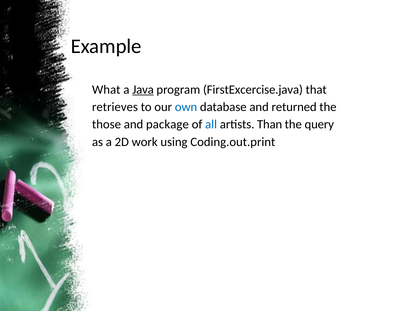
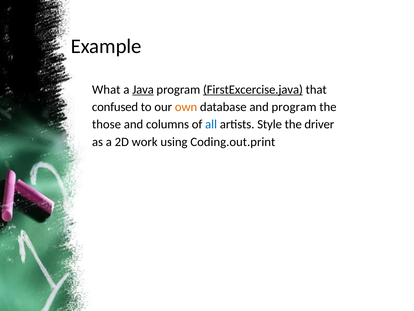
FirstExcercise.java underline: none -> present
retrieves: retrieves -> confused
own colour: blue -> orange
and returned: returned -> program
package: package -> columns
Than: Than -> Style
query: query -> driver
